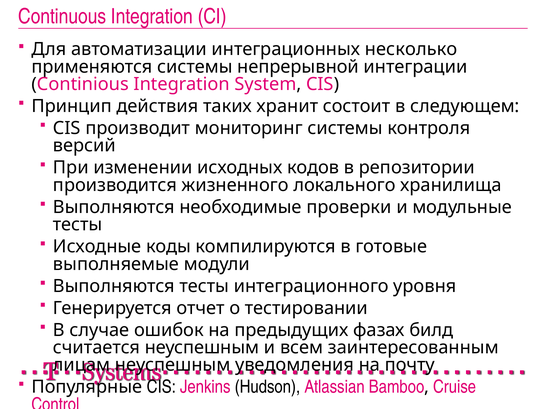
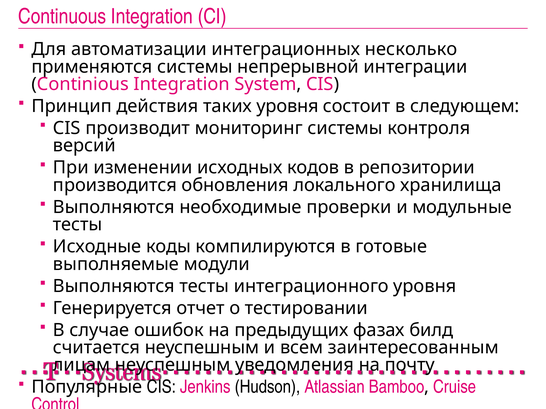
таких хранит: хранит -> уровня
жизненного: жизненного -> обновления
